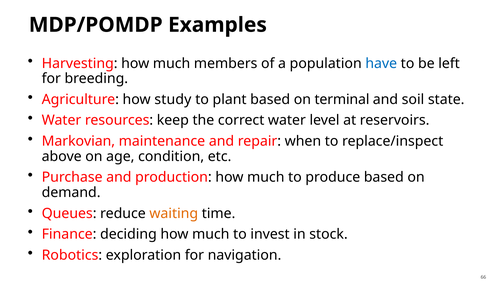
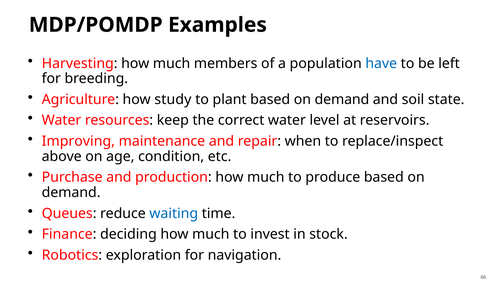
plant based on terminal: terminal -> demand
Markovian: Markovian -> Improving
waiting colour: orange -> blue
